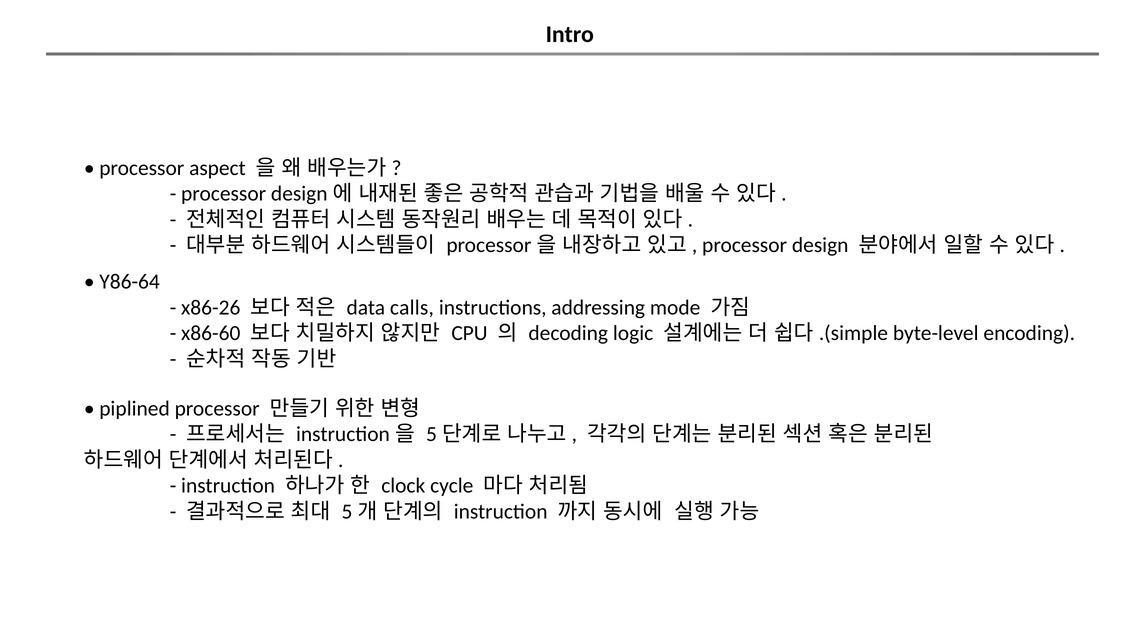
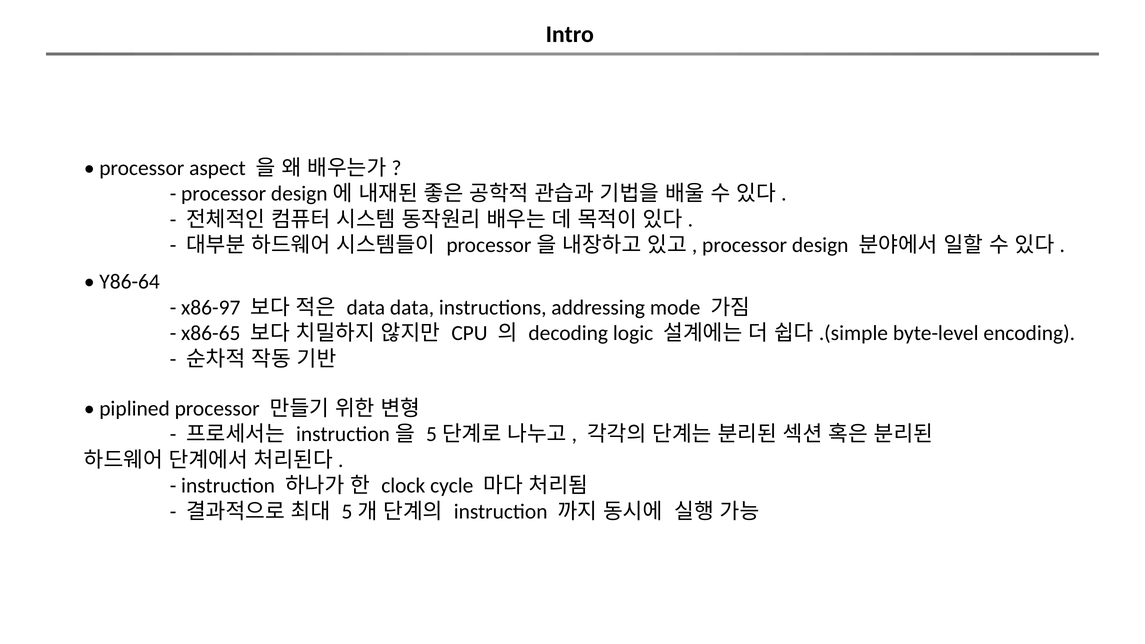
x86-26: x86-26 -> x86-97
data calls: calls -> data
x86-60: x86-60 -> x86-65
